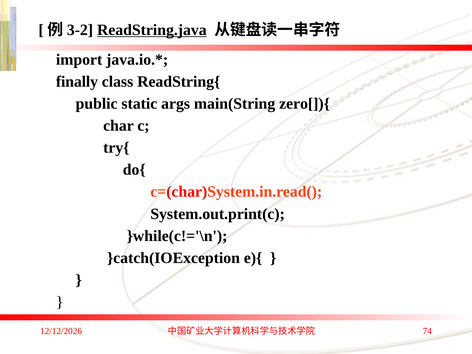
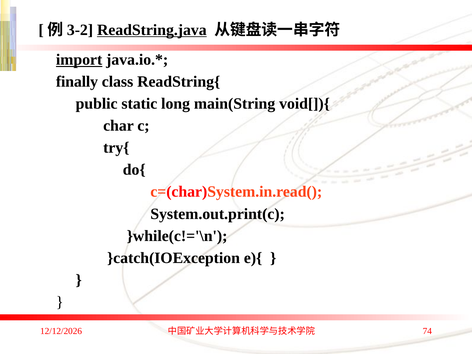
import underline: none -> present
args: args -> long
zero[]){: zero[]){ -> void[]){
